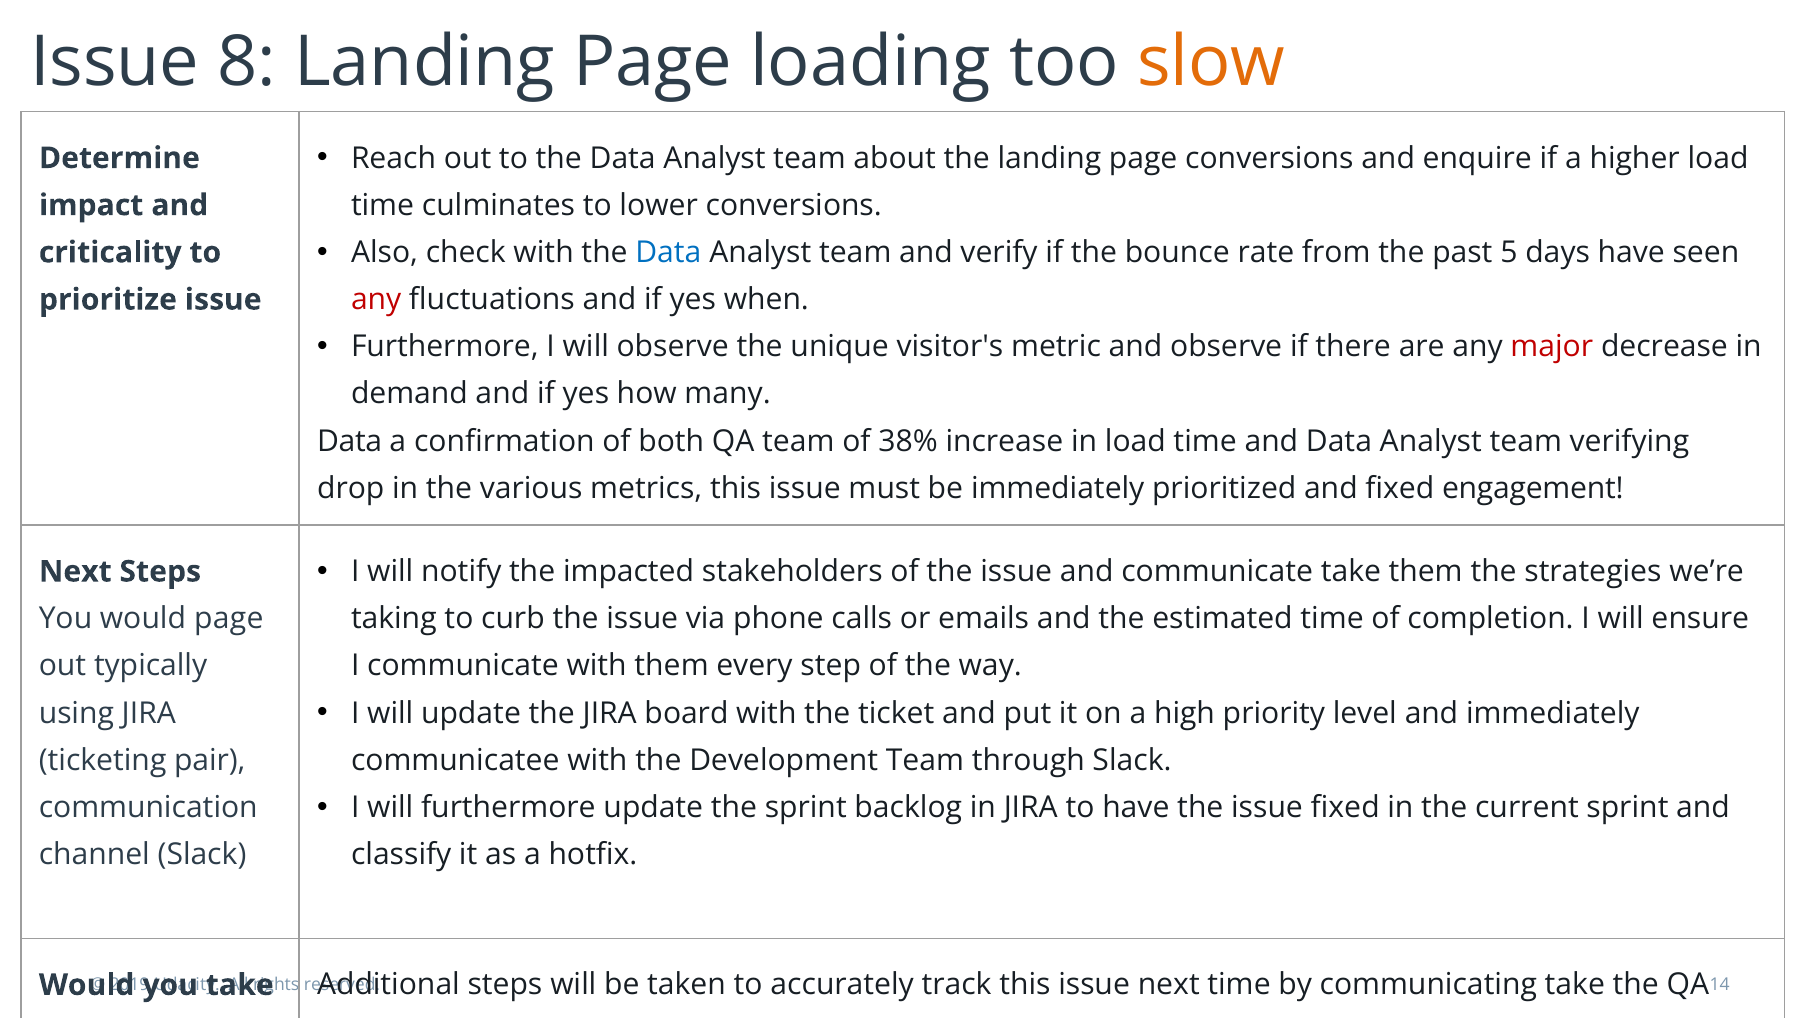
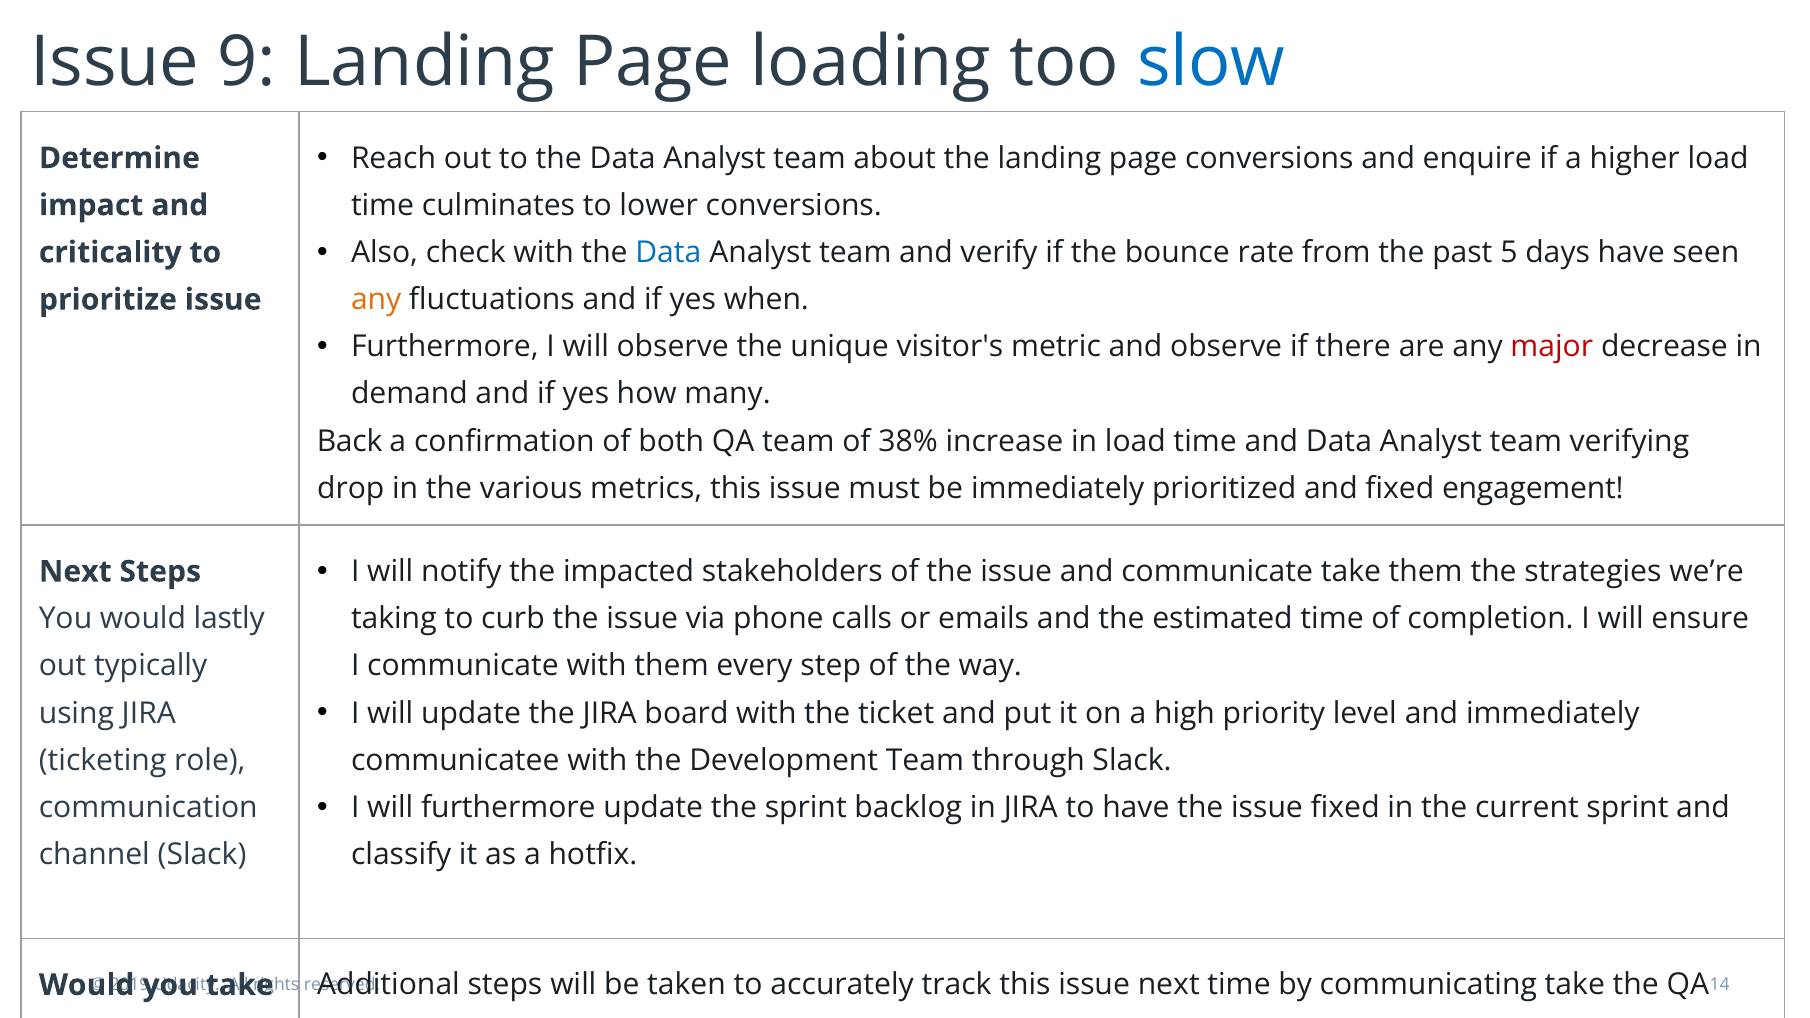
8: 8 -> 9
slow colour: orange -> blue
any at (376, 300) colour: red -> orange
Data at (350, 441): Data -> Back
would page: page -> lastly
pair: pair -> role
